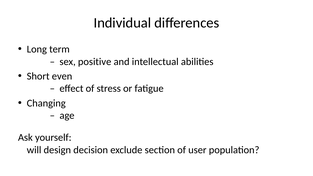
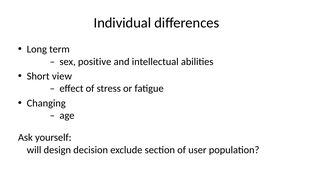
even: even -> view
